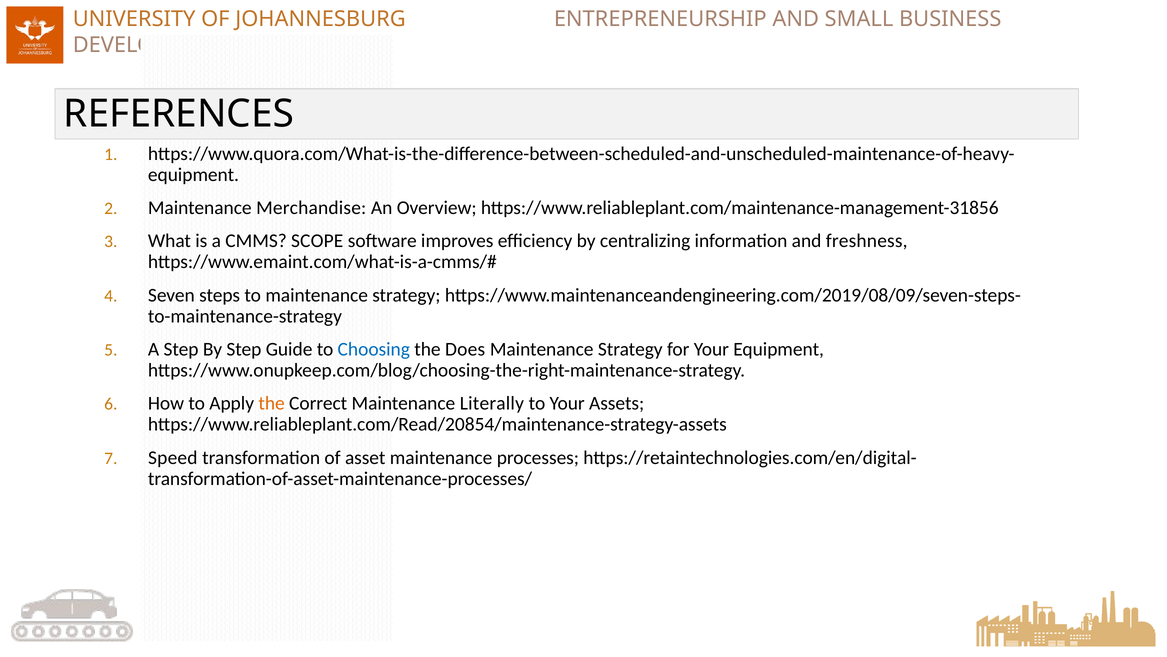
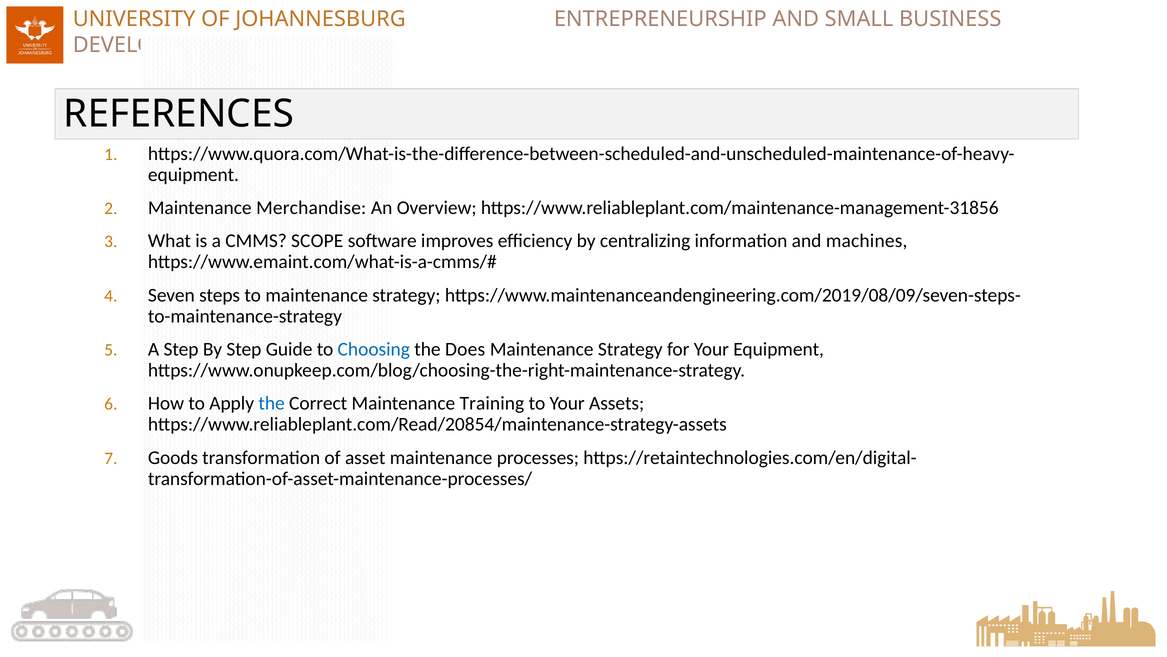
freshness: freshness -> machines
the at (272, 403) colour: orange -> blue
Literally: Literally -> Training
Speed: Speed -> Goods
